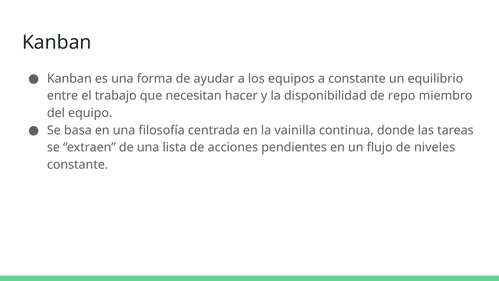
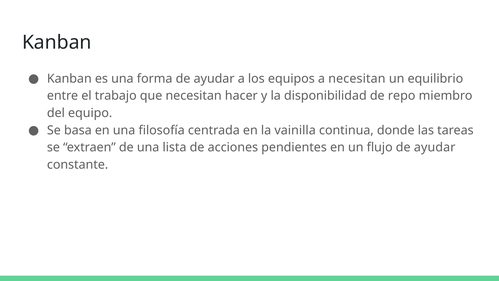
a constante: constante -> necesitan
flujo de niveles: niveles -> ayudar
